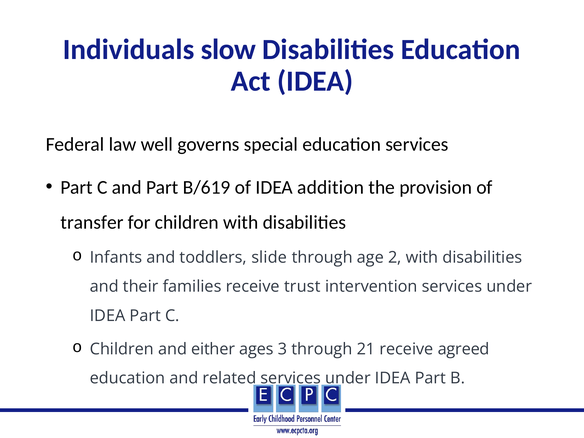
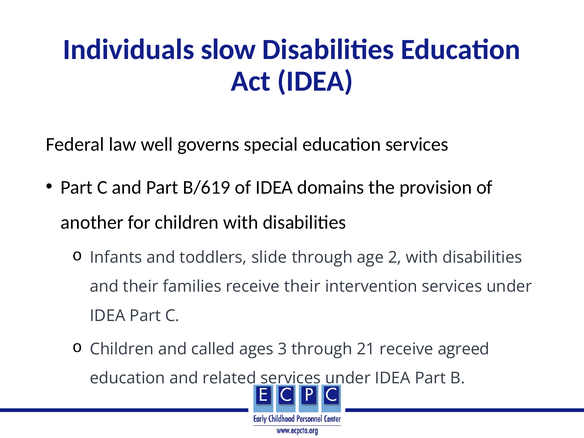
addition: addition -> domains
transfer: transfer -> another
receive trust: trust -> their
either: either -> called
